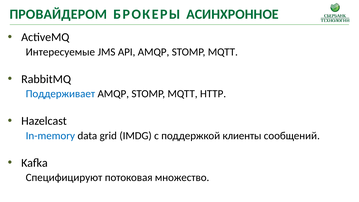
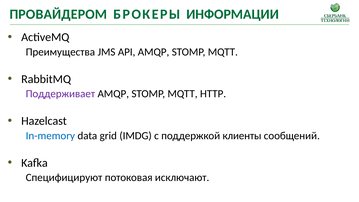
АСИНХРОННОЕ: АСИНХРОННОЕ -> ИНФОРМАЦИИ
Интересуемые: Интересуемые -> Преимущества
Поддерживает colour: blue -> purple
множество: множество -> исключают
